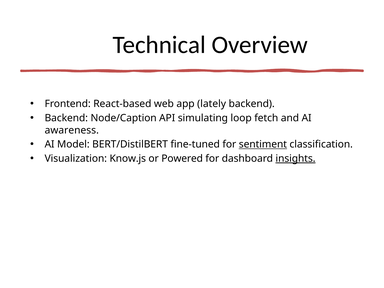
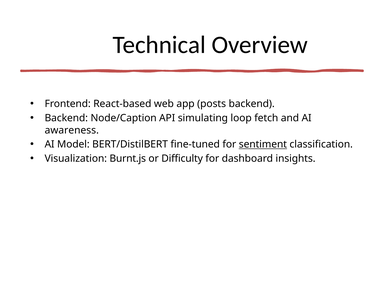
lately: lately -> posts
Know.js: Know.js -> Burnt.js
Powered: Powered -> Difficulty
insights underline: present -> none
